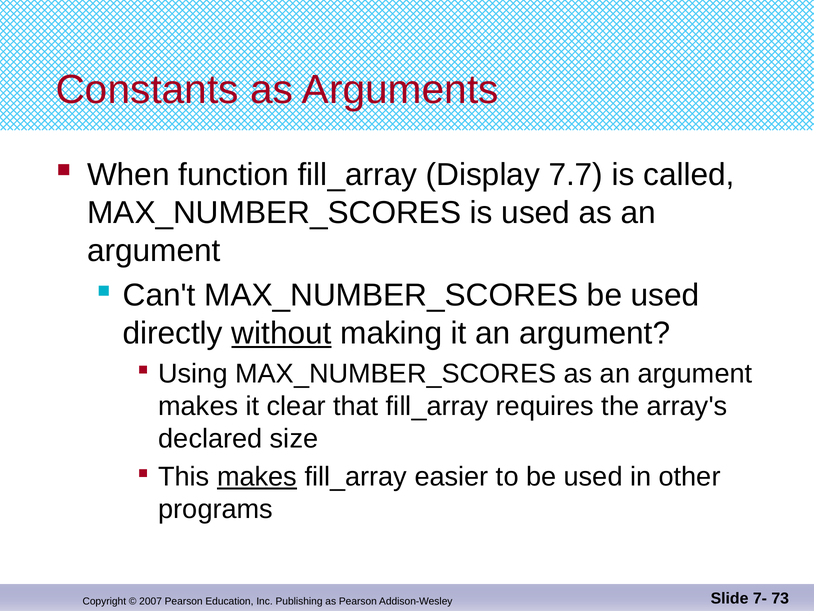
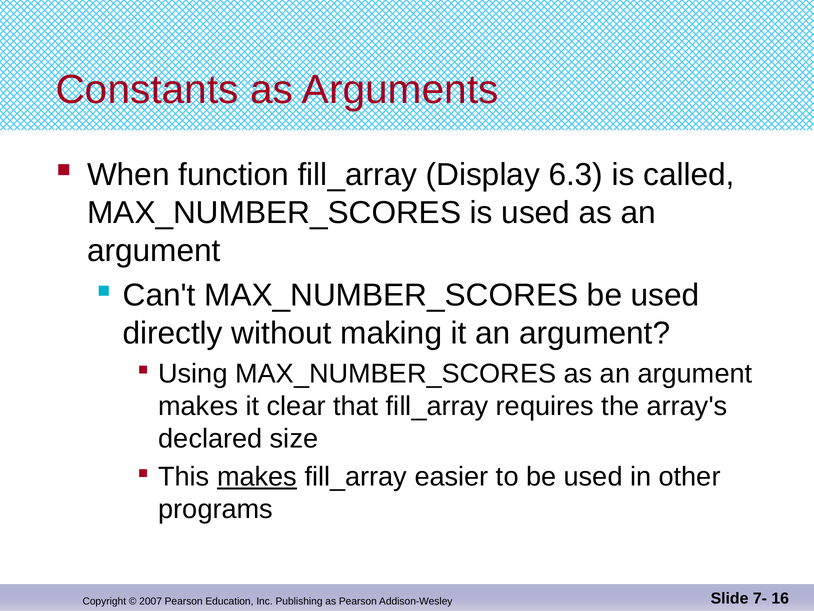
7.7: 7.7 -> 6.3
without underline: present -> none
73: 73 -> 16
